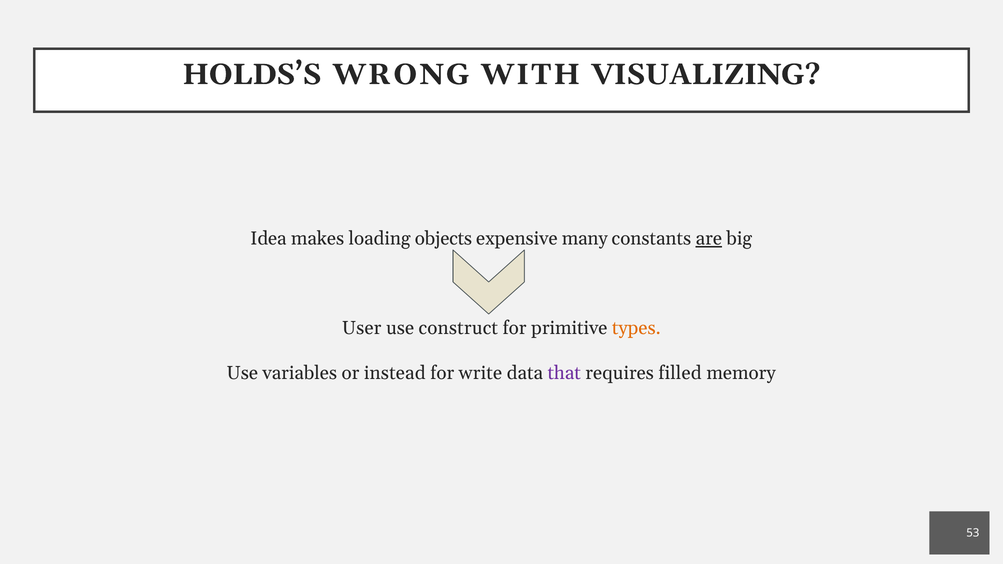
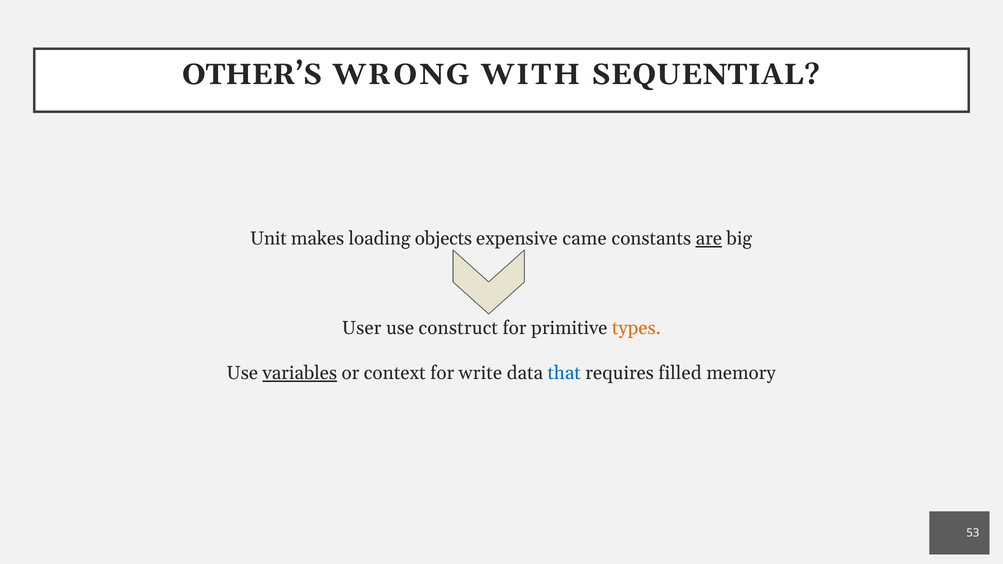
HOLDS’S: HOLDS’S -> OTHER’S
VISUALIZING: VISUALIZING -> SEQUENTIAL
Idea: Idea -> Unit
many: many -> came
variables underline: none -> present
instead: instead -> context
that colour: purple -> blue
